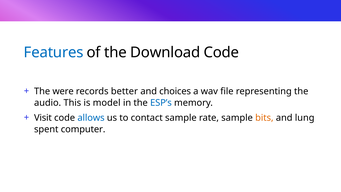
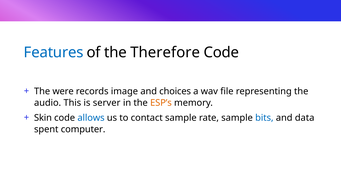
Download: Download -> Therefore
better: better -> image
model: model -> server
ESP’s colour: blue -> orange
Visit: Visit -> Skin
bits colour: orange -> blue
lung: lung -> data
